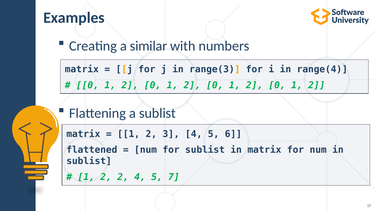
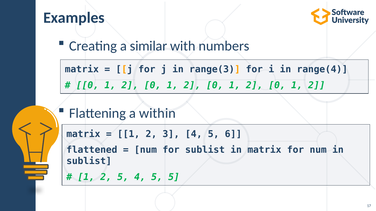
a sublist: sublist -> within
2 2: 2 -> 5
5 7: 7 -> 5
